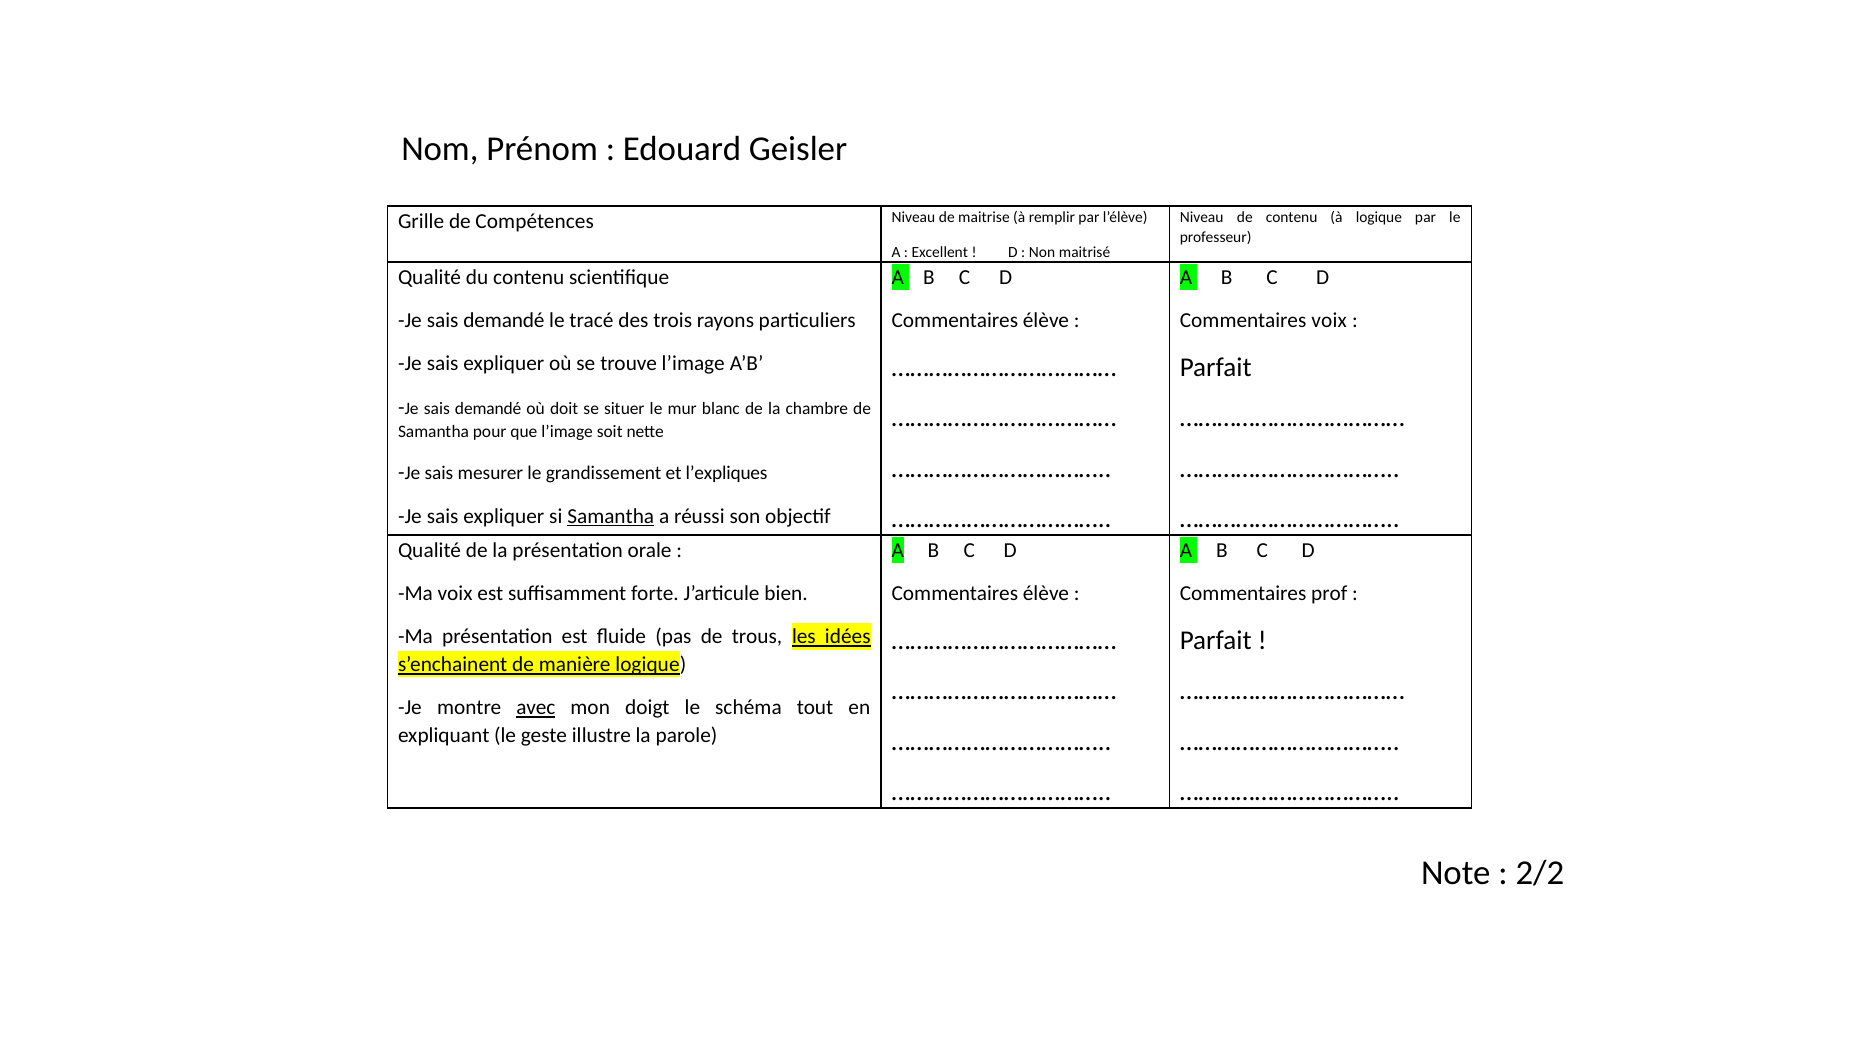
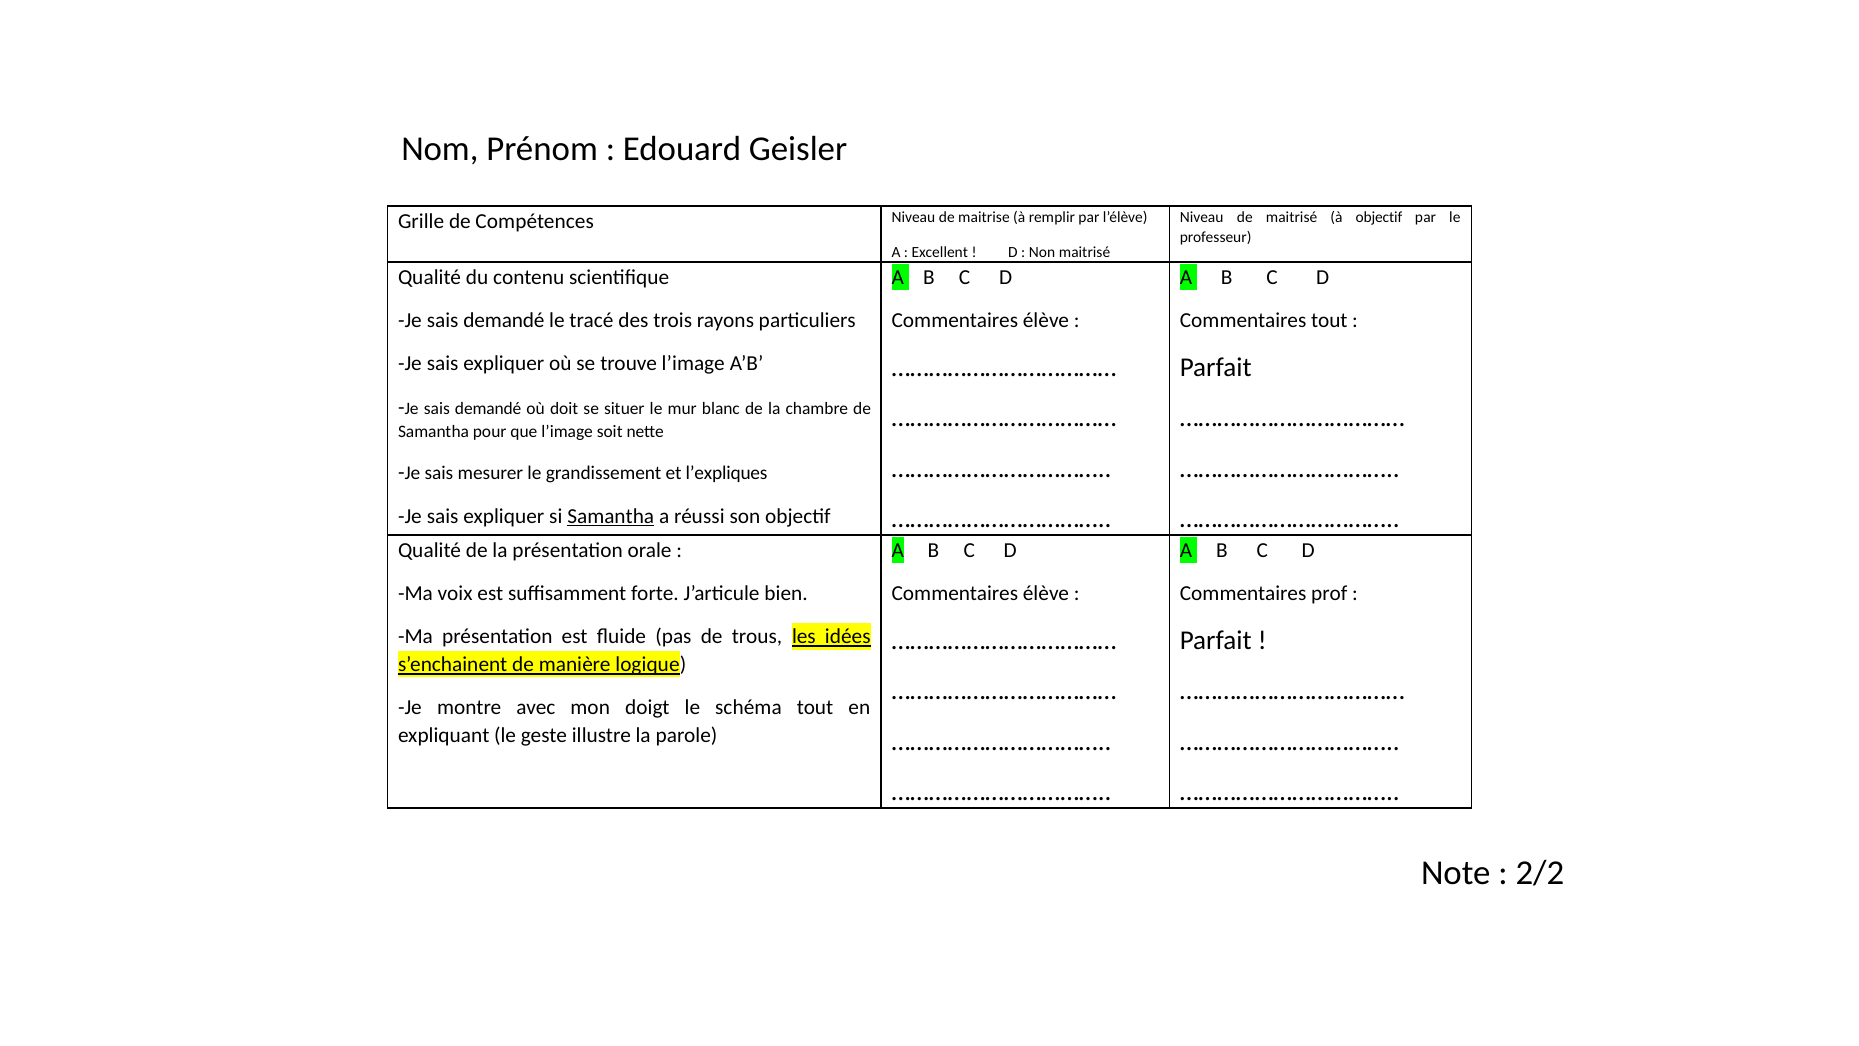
de contenu: contenu -> maitrisé
à logique: logique -> objectif
Commentaires voix: voix -> tout
avec underline: present -> none
